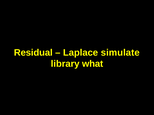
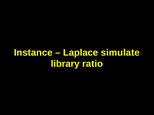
Residual: Residual -> Instance
what: what -> ratio
